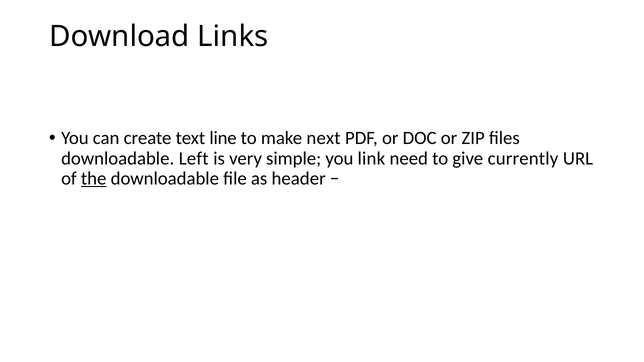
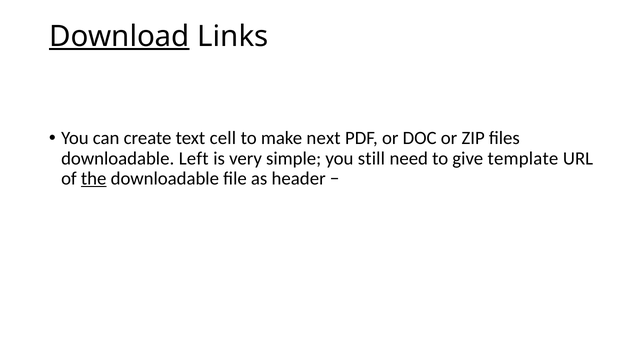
Download underline: none -> present
line: line -> cell
link: link -> still
currently: currently -> template
